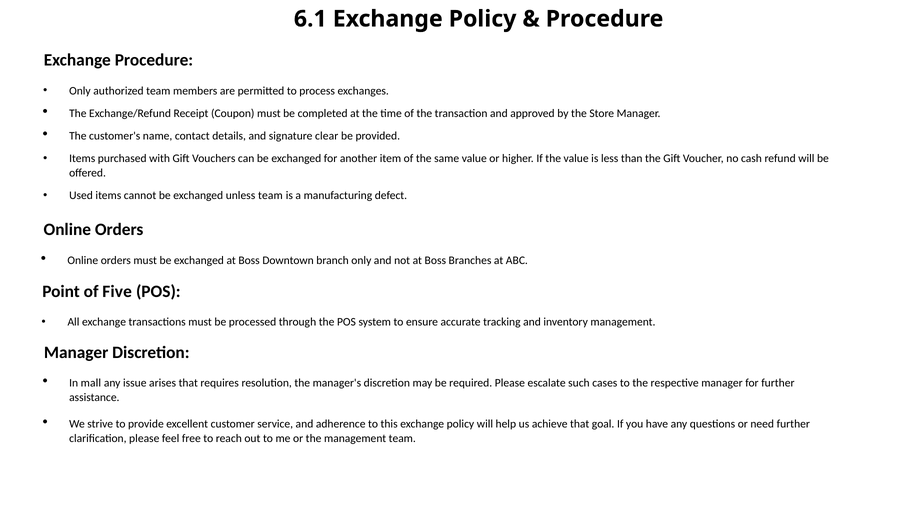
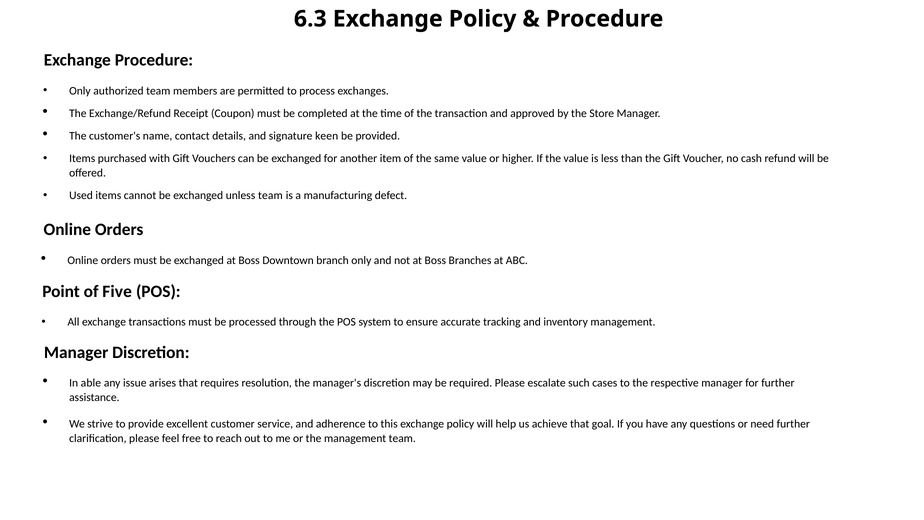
6.1: 6.1 -> 6.3
clear: clear -> keen
mall: mall -> able
